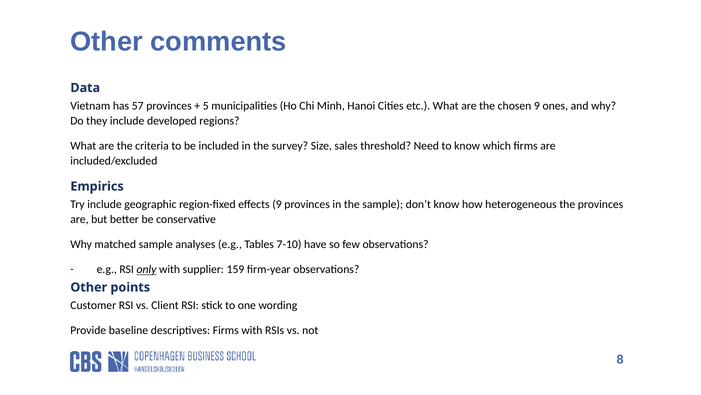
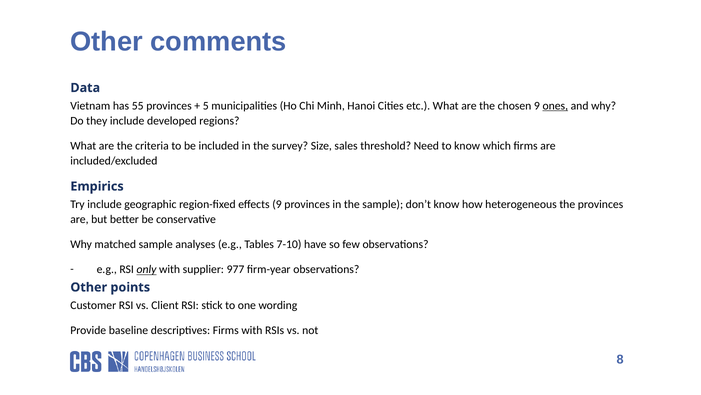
57: 57 -> 55
ones underline: none -> present
159: 159 -> 977
